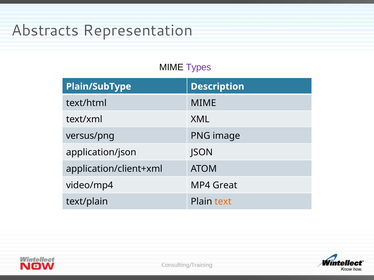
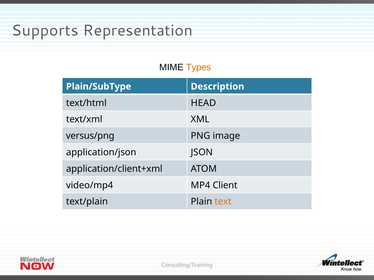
Abstracts: Abstracts -> Supports
Types colour: purple -> orange
text/html MIME: MIME -> HEAD
Great: Great -> Client
